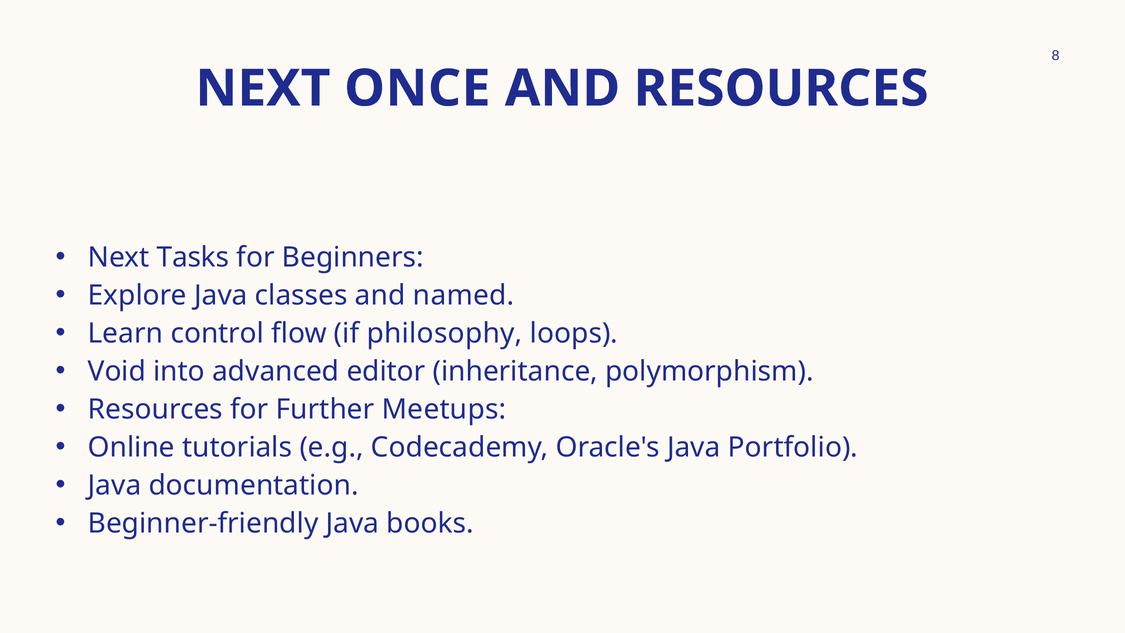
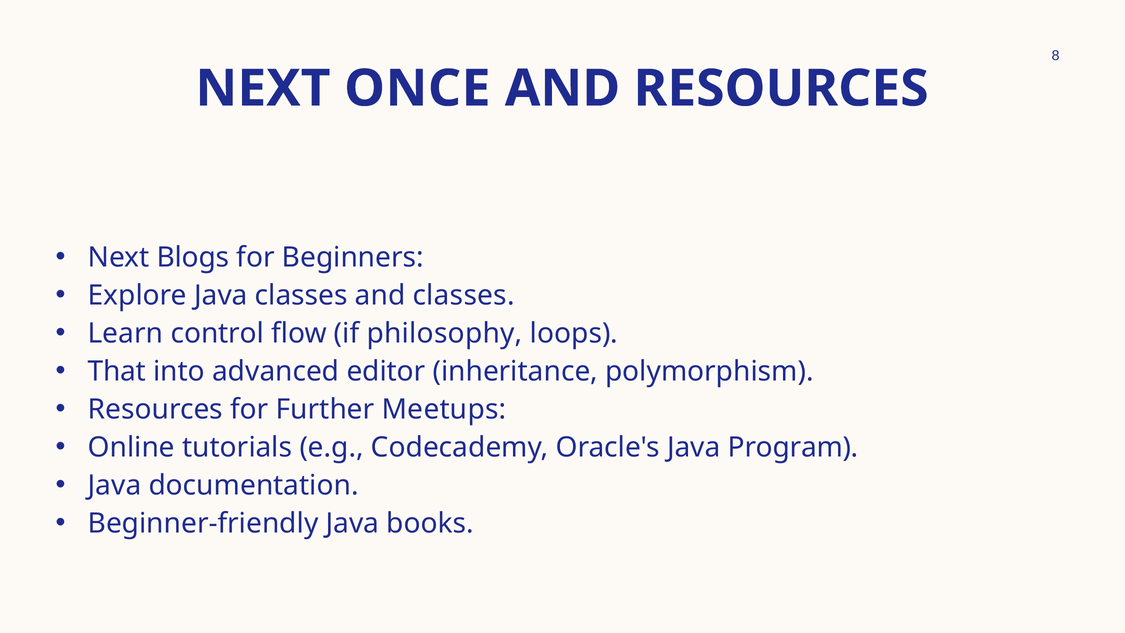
Tasks: Tasks -> Blogs
and named: named -> classes
Void: Void -> That
Portfolio: Portfolio -> Program
